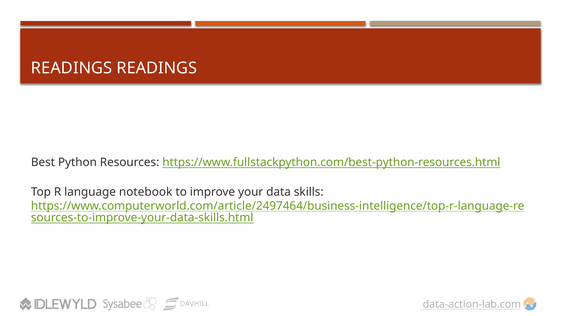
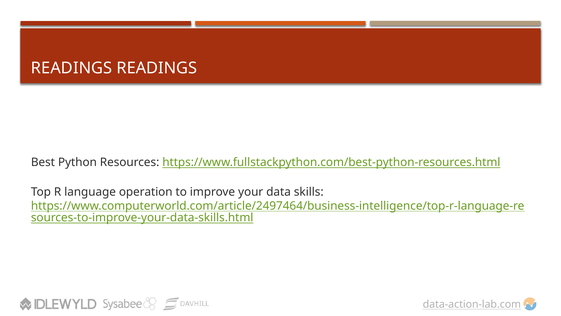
notebook: notebook -> operation
